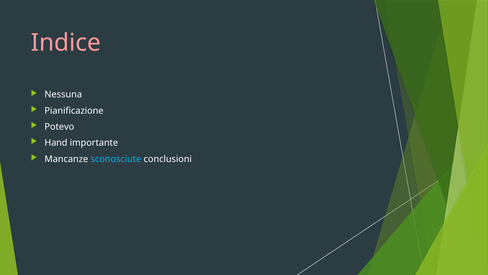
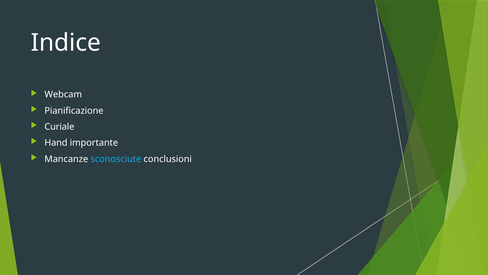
Indice colour: pink -> white
Nessuna: Nessuna -> Webcam
Potevo: Potevo -> Curiale
